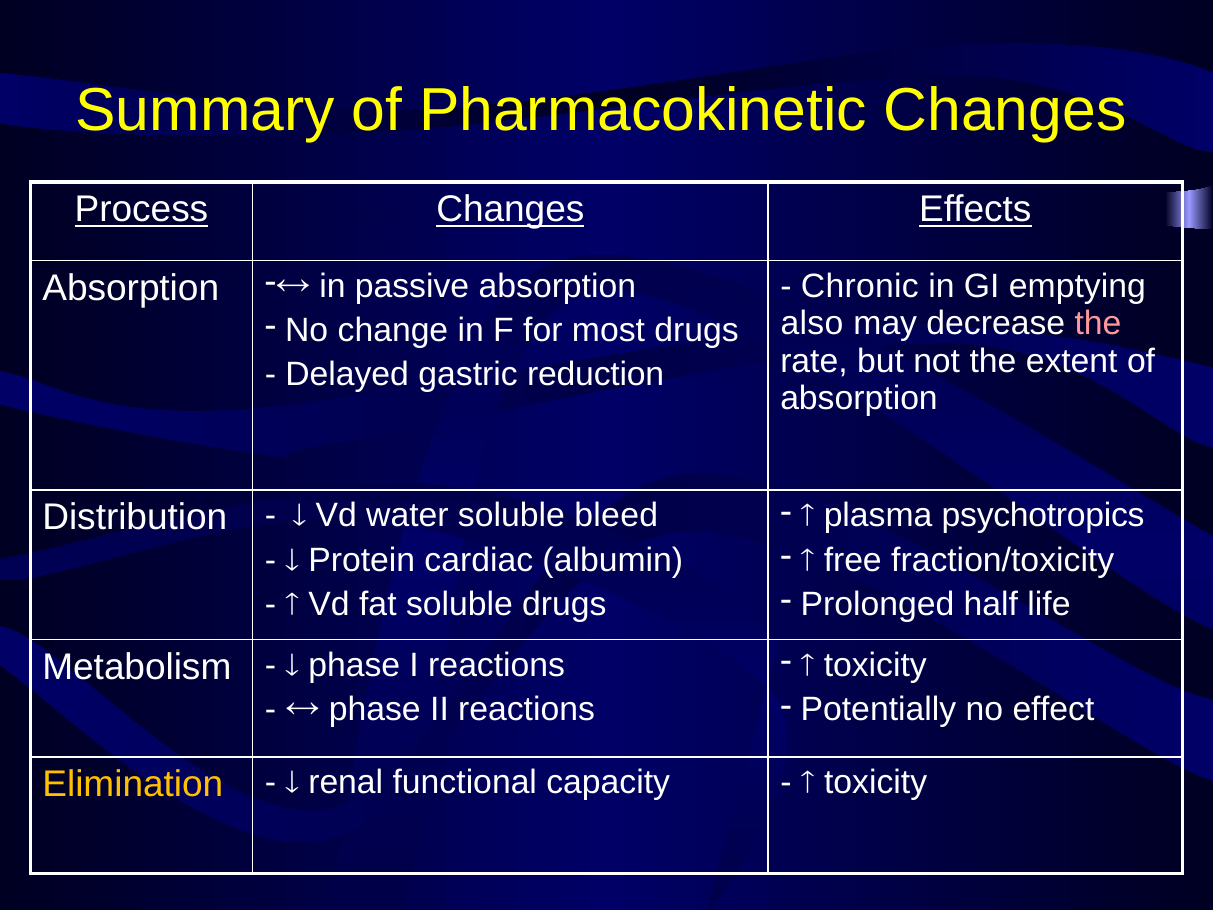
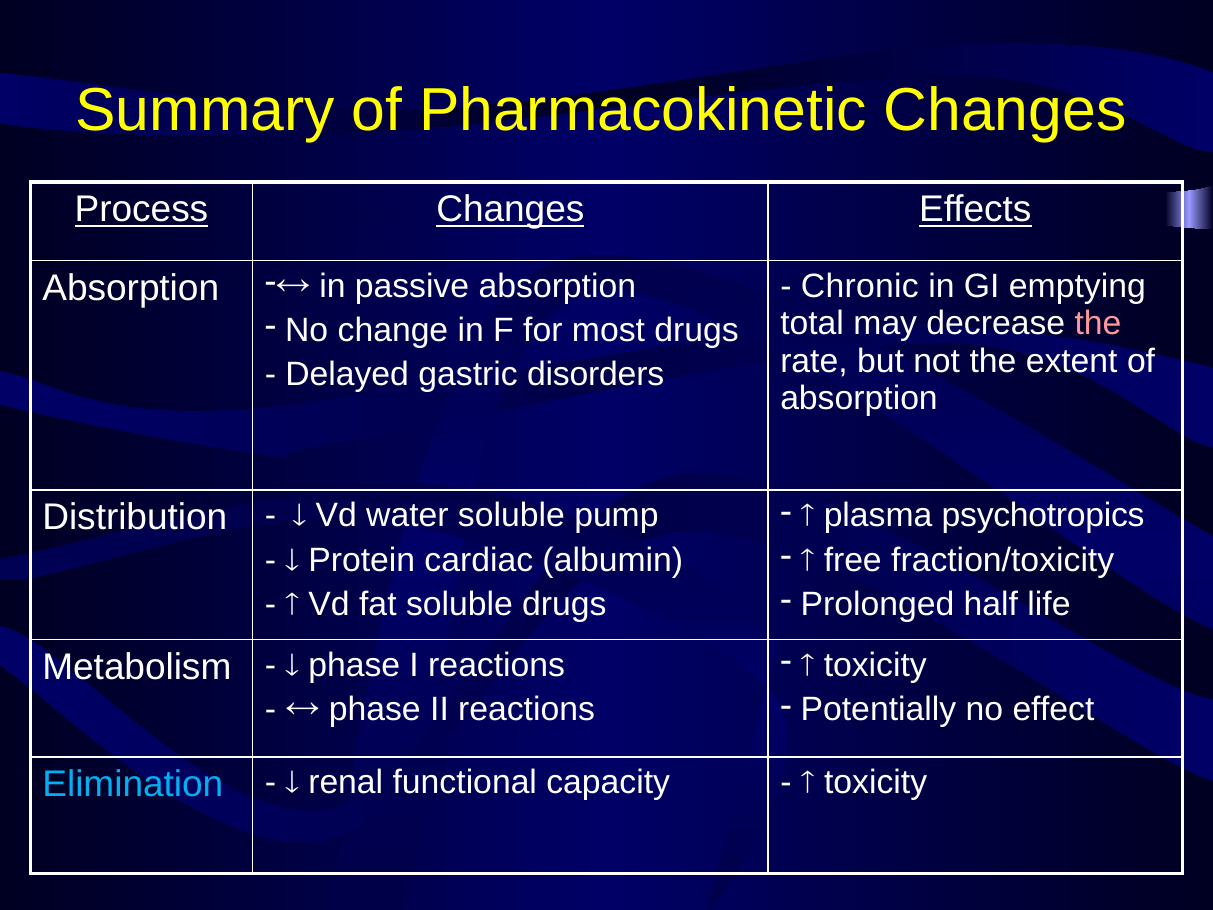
also: also -> total
reduction: reduction -> disorders
bleed: bleed -> pump
Elimination colour: yellow -> light blue
